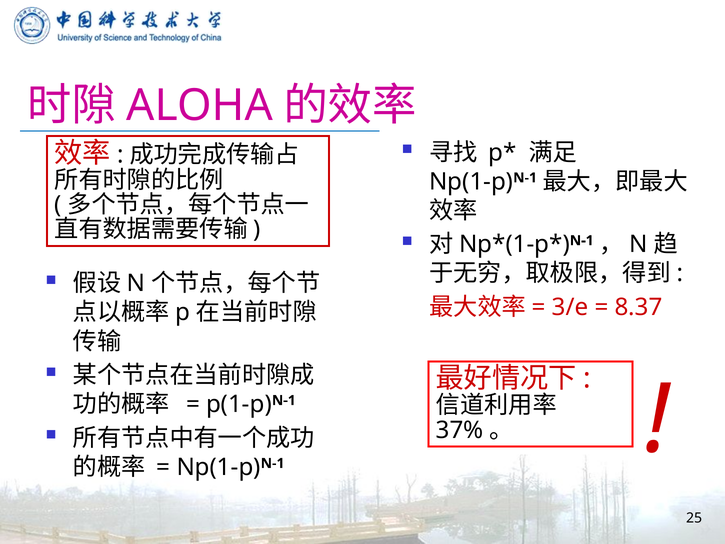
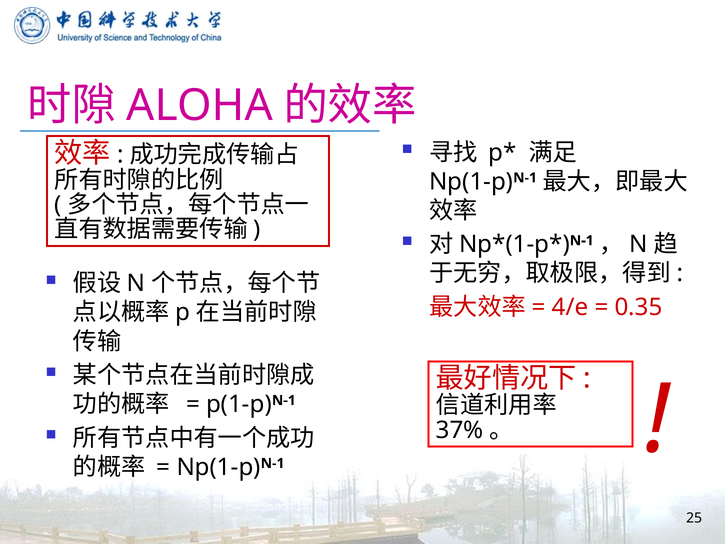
3/e: 3/e -> 4/e
8.37: 8.37 -> 0.35
